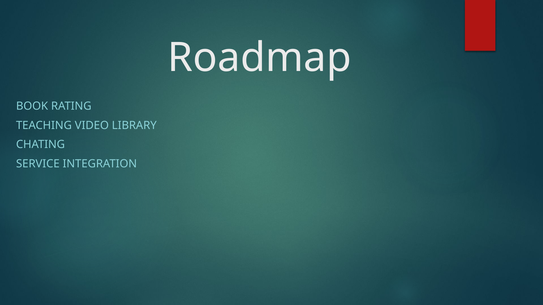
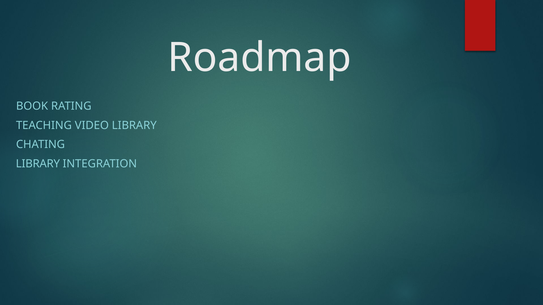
SERVICE at (38, 164): SERVICE -> LIBRARY
